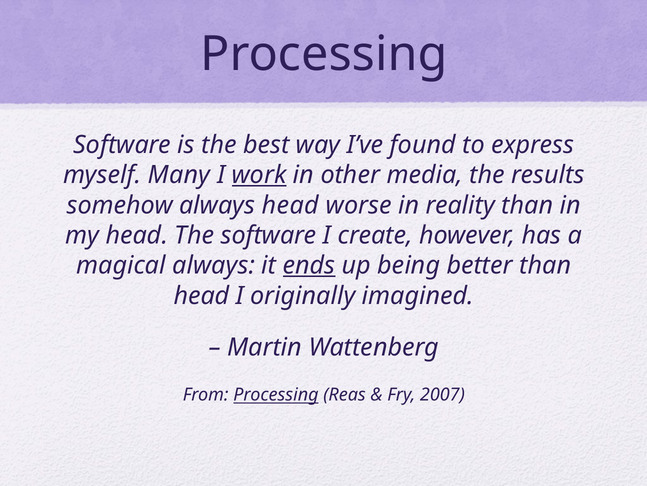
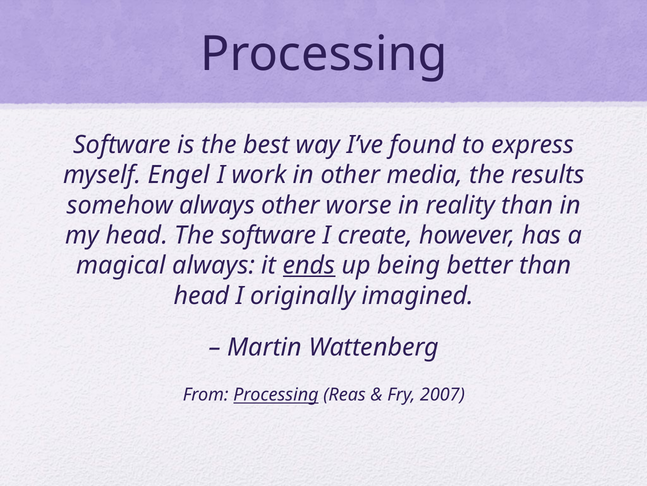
Many: Many -> Engel
work underline: present -> none
always head: head -> other
